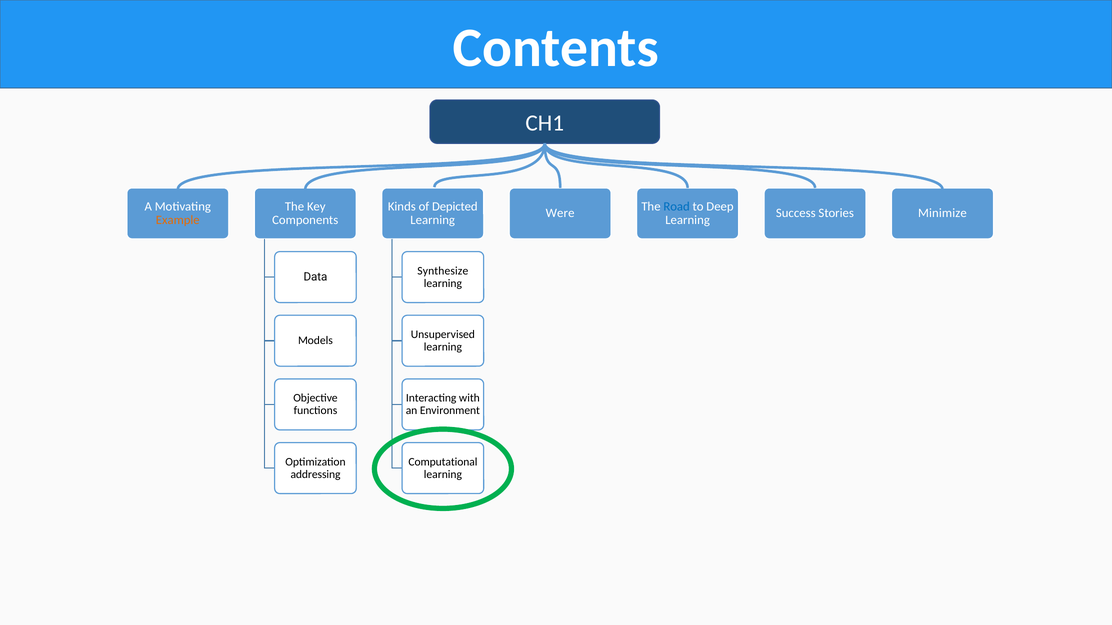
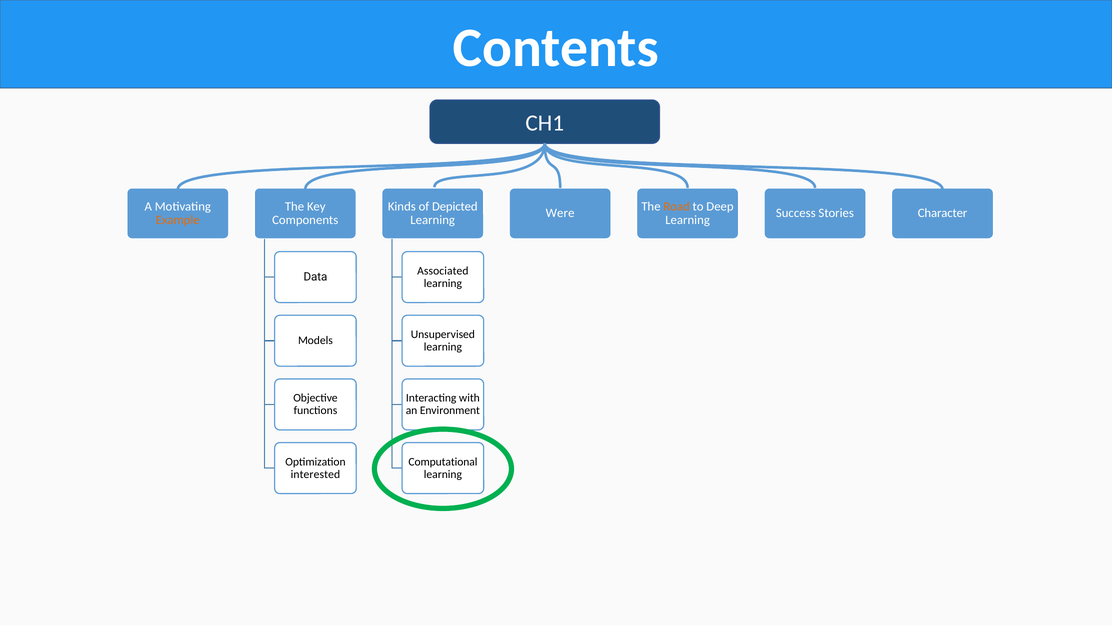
Road colour: blue -> orange
Minimize: Minimize -> Character
Synthesize: Synthesize -> Associated
addressing: addressing -> interested
